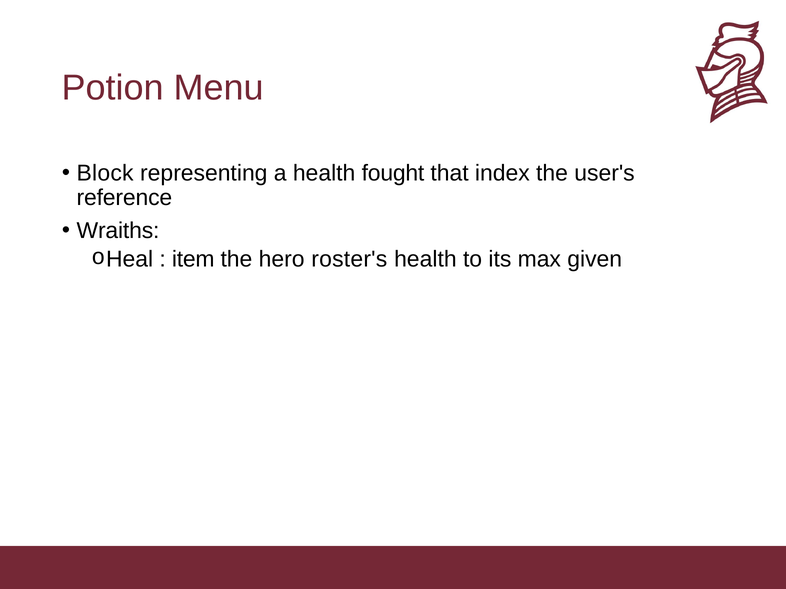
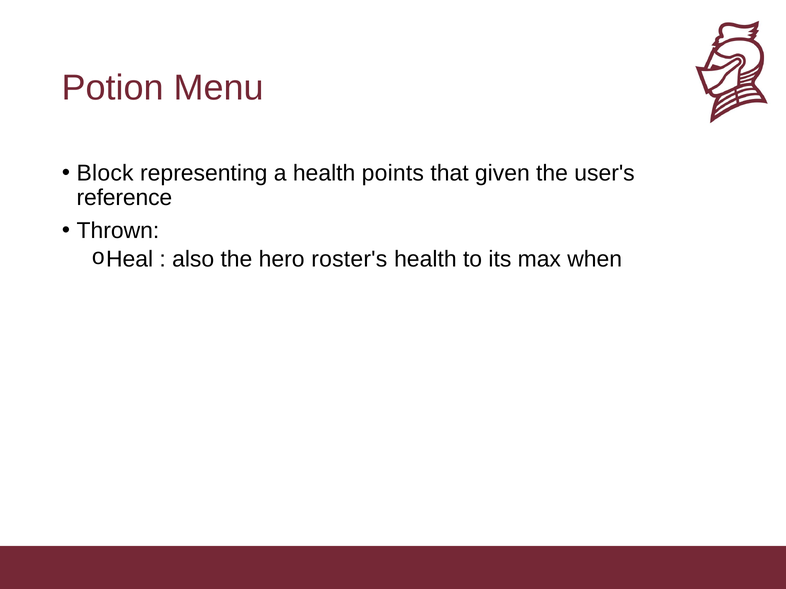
fought: fought -> points
index: index -> given
Wraiths: Wraiths -> Thrown
item: item -> also
given: given -> when
